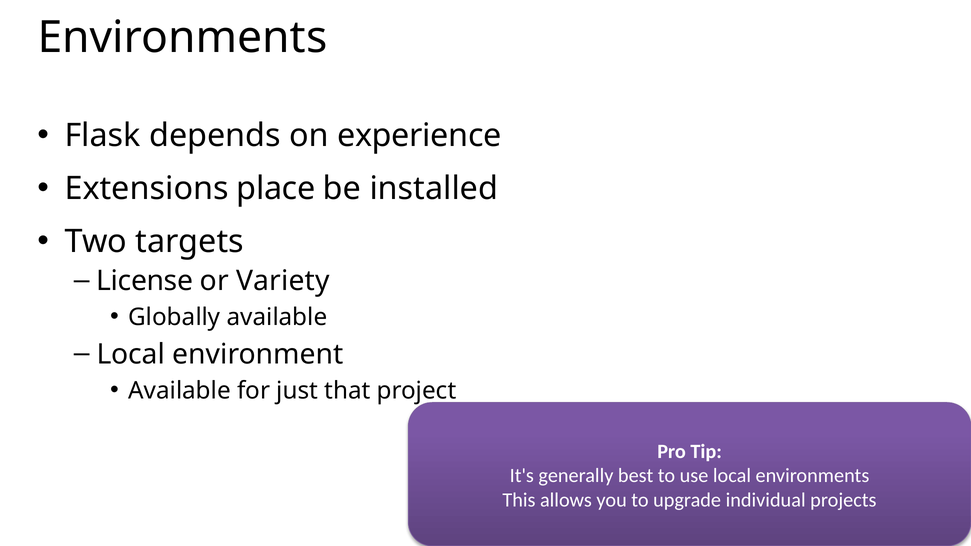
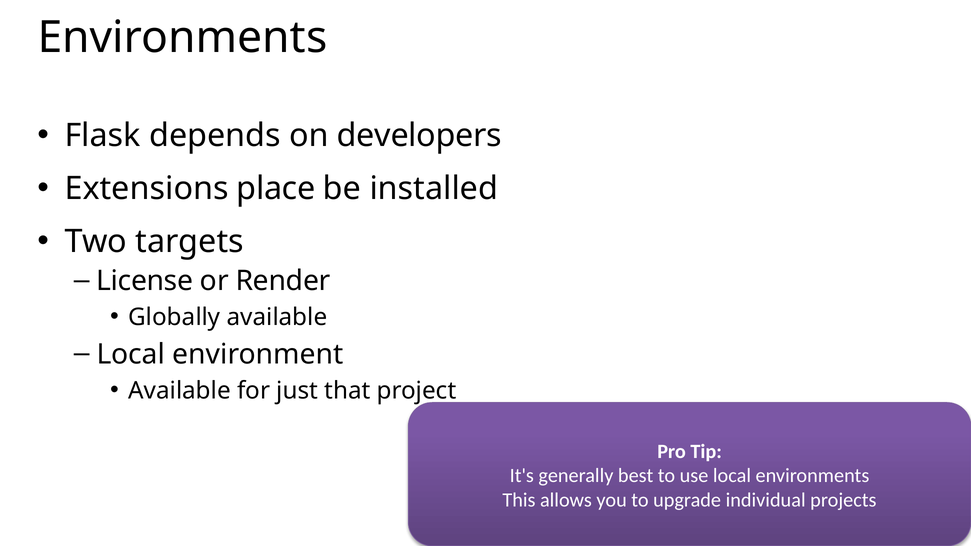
experience: experience -> developers
Variety: Variety -> Render
